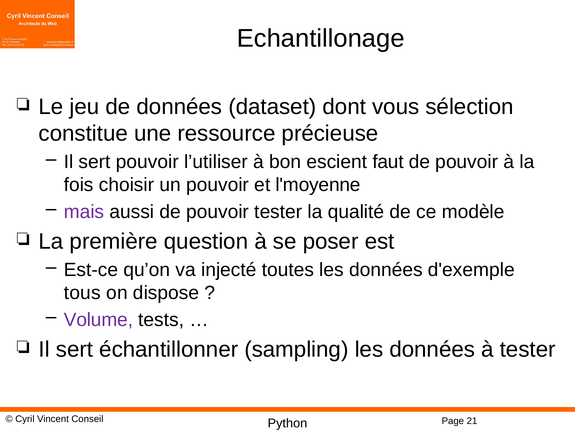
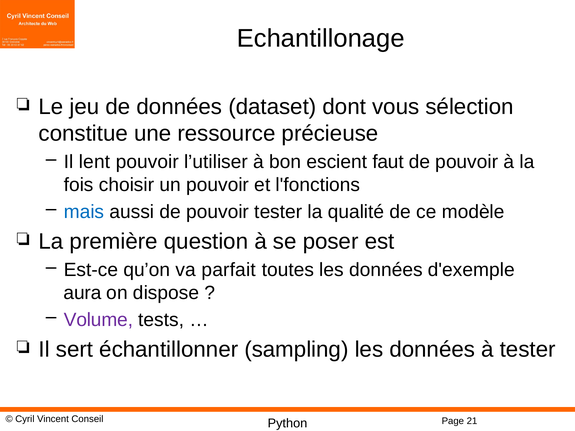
sert at (95, 162): sert -> lent
l'moyenne: l'moyenne -> l'fonctions
mais colour: purple -> blue
injecté: injecté -> parfait
tous: tous -> aura
